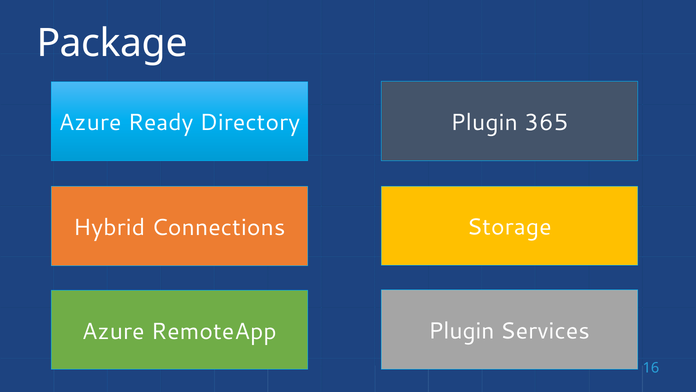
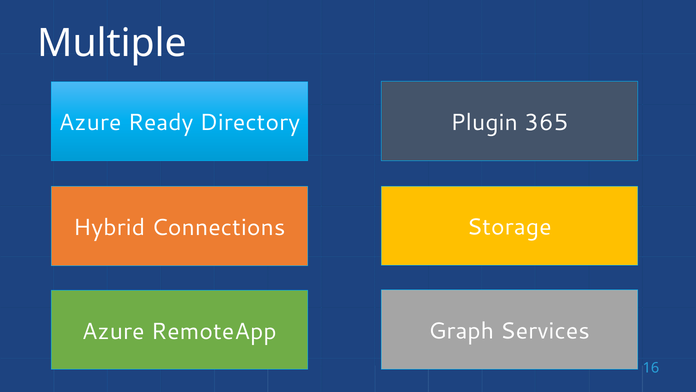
Package: Package -> Multiple
RemoteApp Plugin: Plugin -> Graph
